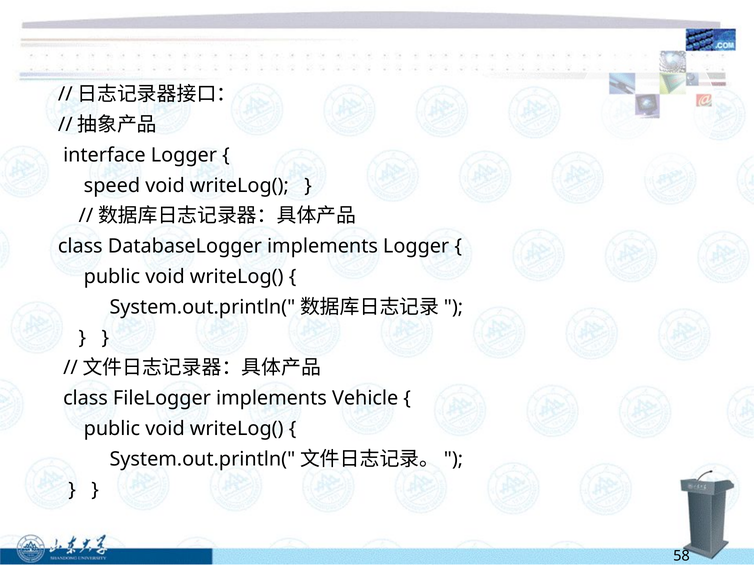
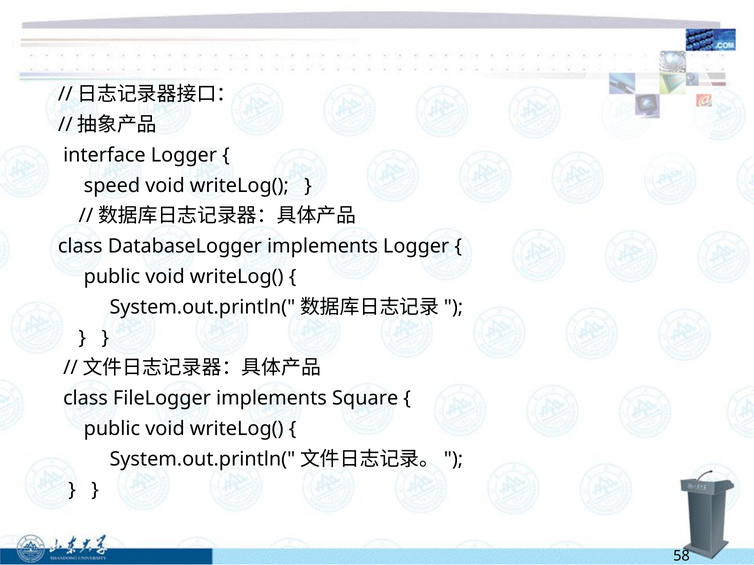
Vehicle: Vehicle -> Square
